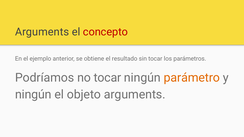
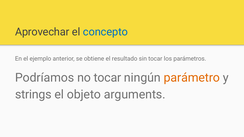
Arguments at (42, 32): Arguments -> Aprovechar
concepto colour: red -> blue
ningún at (33, 95): ningún -> strings
